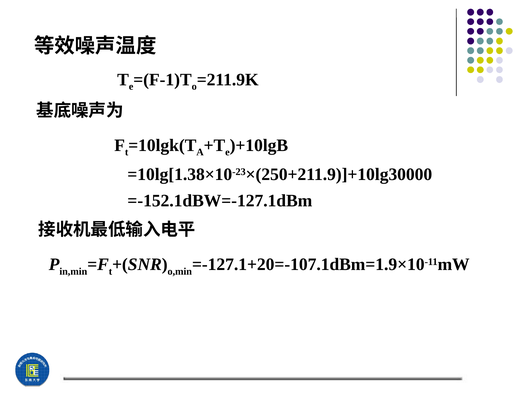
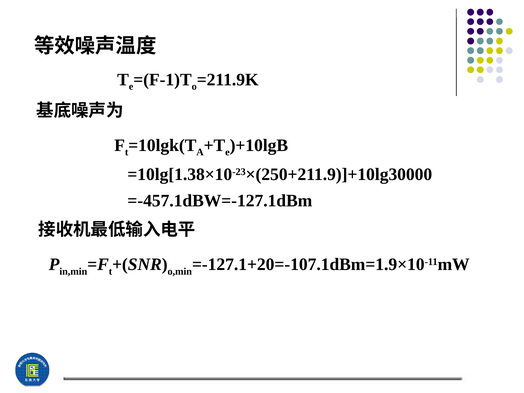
=-152.1dBW=-127.1dBm: =-152.1dBW=-127.1dBm -> =-457.1dBW=-127.1dBm
